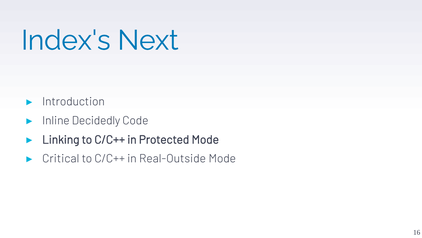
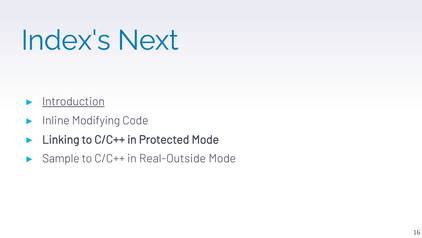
Introduction underline: none -> present
Decidedly: Decidedly -> Modifying
Critical: Critical -> Sample
